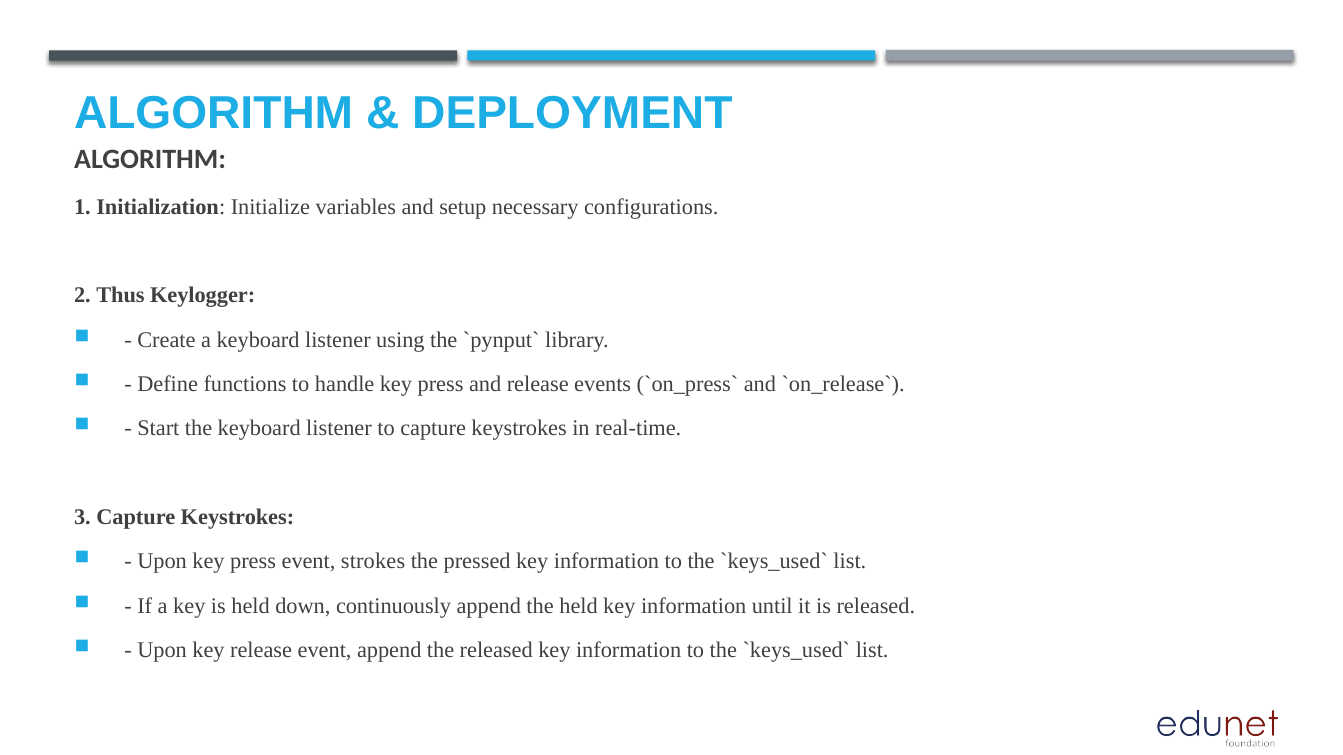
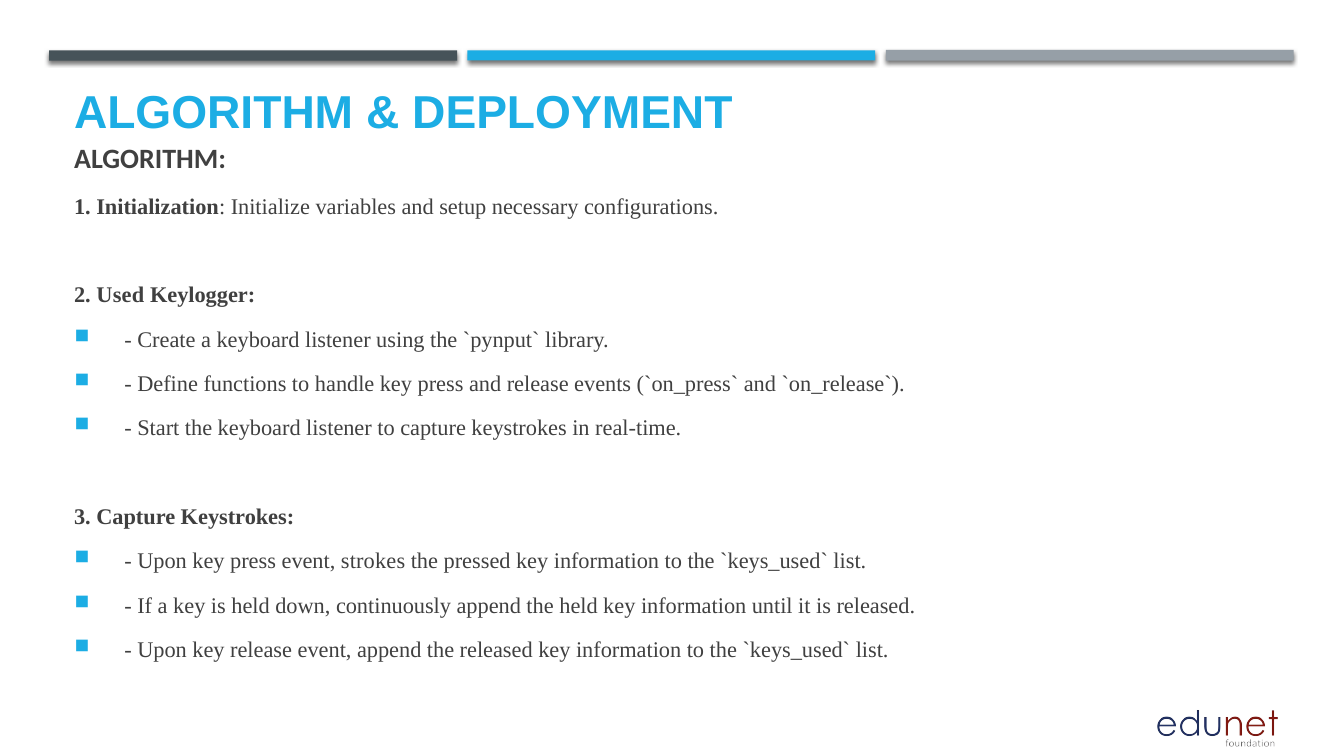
Thus: Thus -> Used
